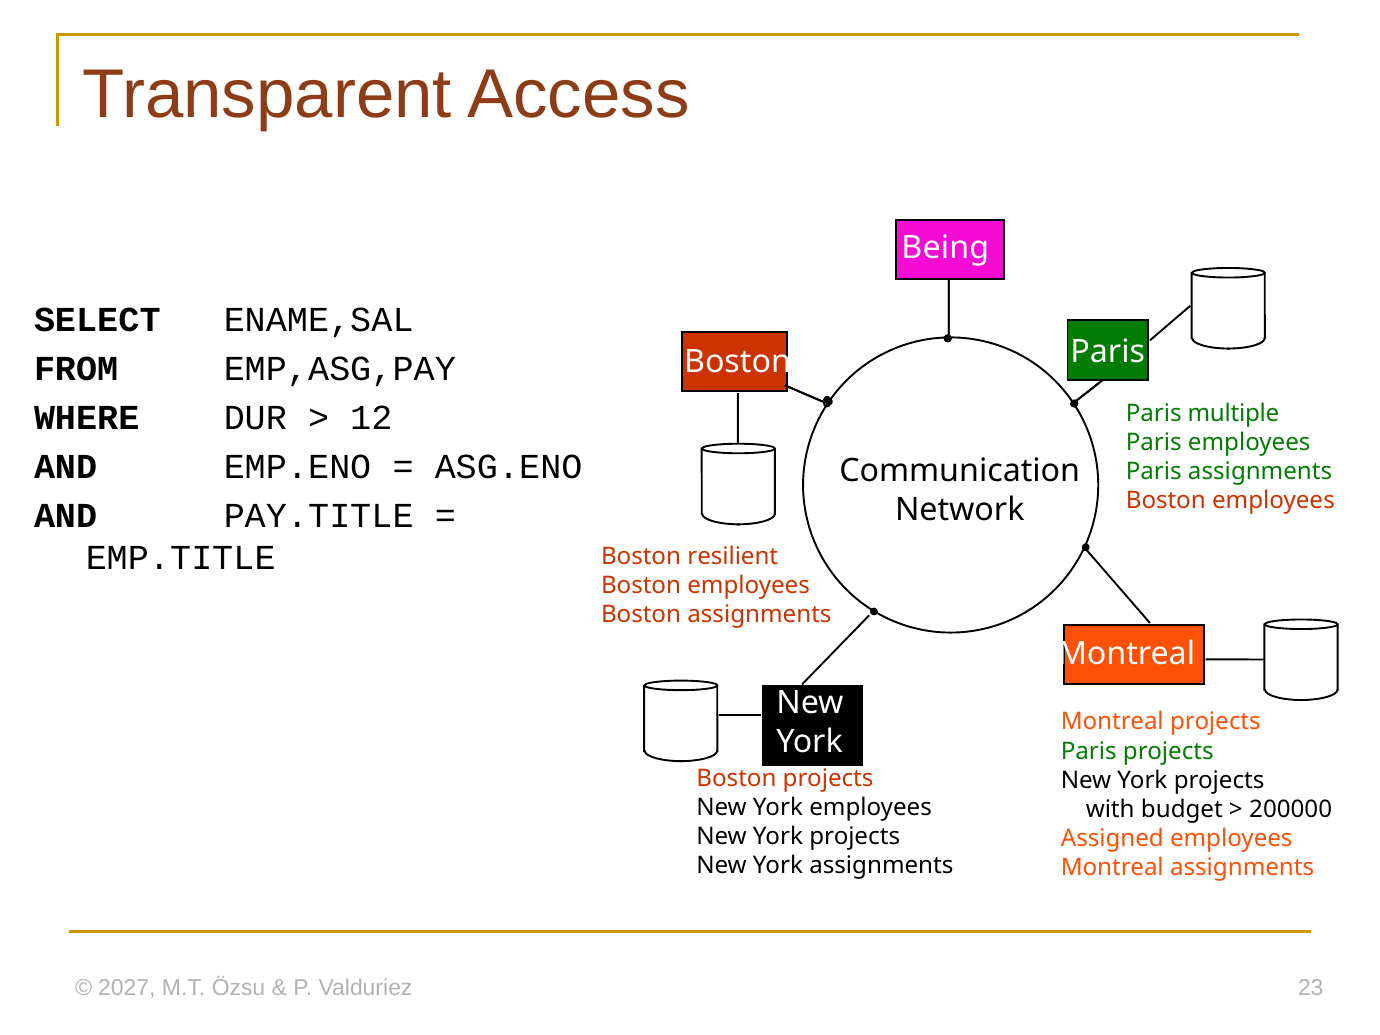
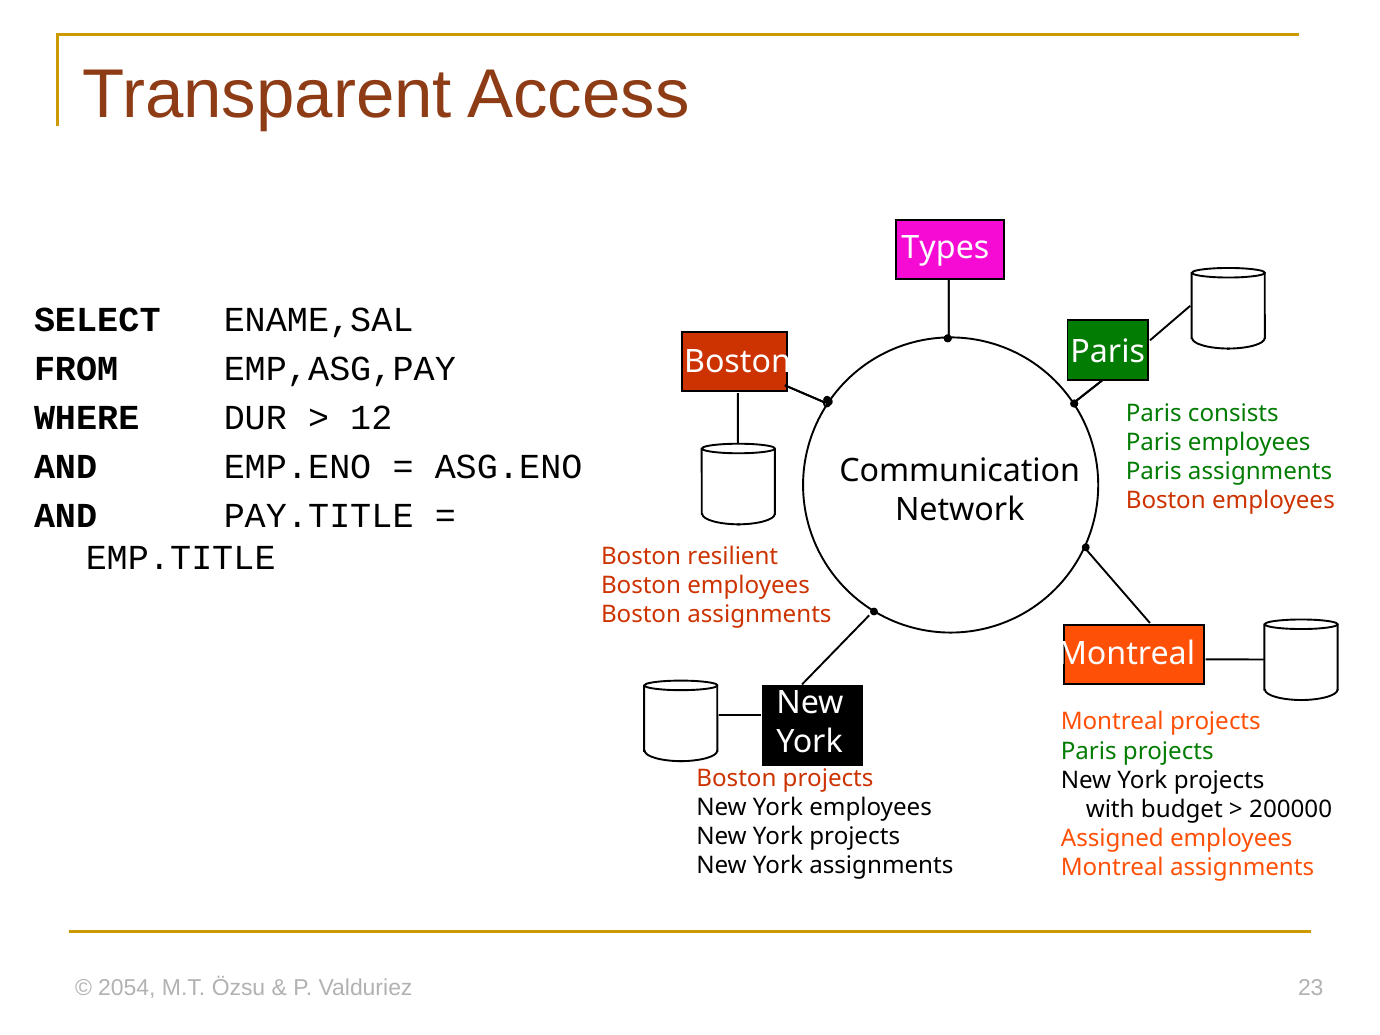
Being: Being -> Types
multiple: multiple -> consists
2027: 2027 -> 2054
